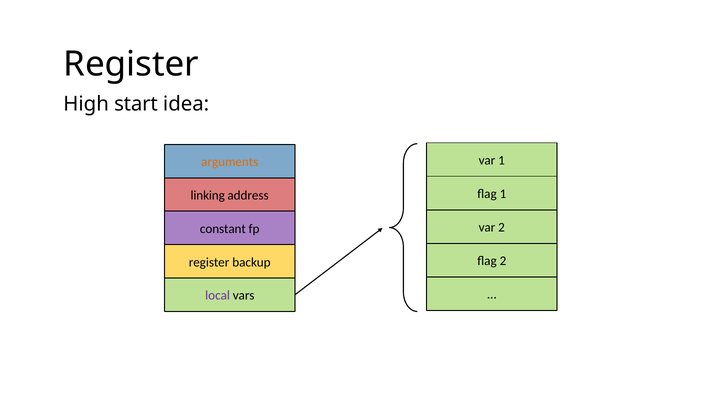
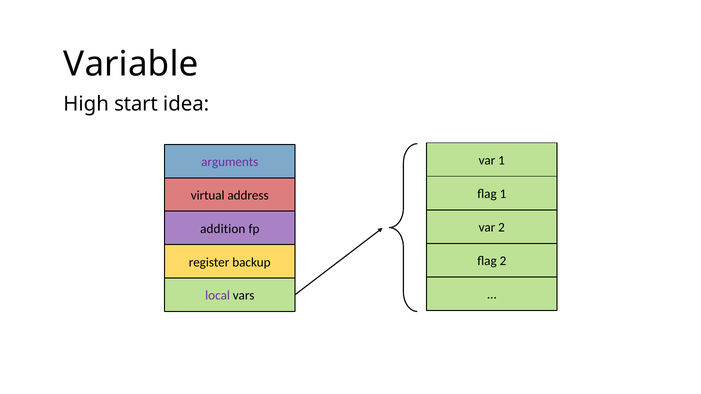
Register at (131, 64): Register -> Variable
arguments colour: orange -> purple
linking: linking -> virtual
constant: constant -> addition
